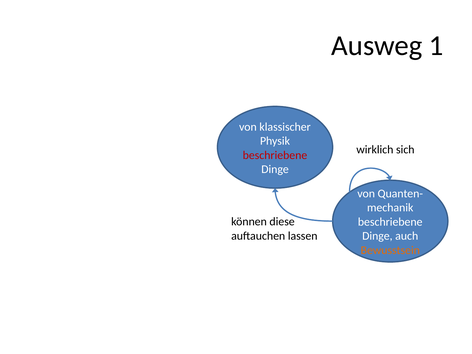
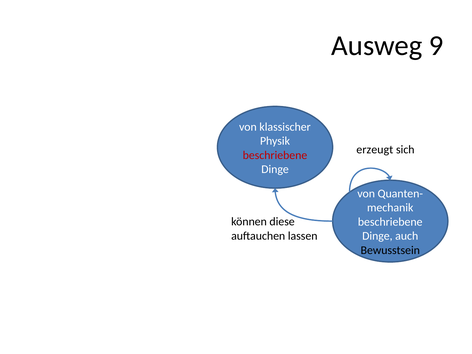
1: 1 -> 9
wirklich: wirklich -> erzeugt
Bewusstsein colour: orange -> black
